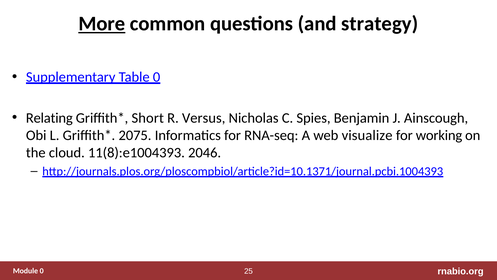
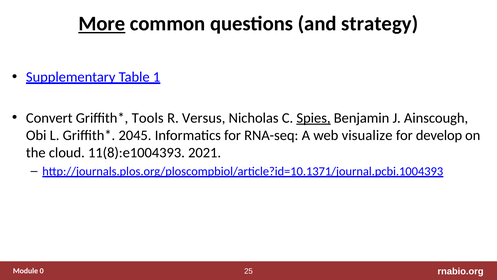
Table 0: 0 -> 1
Relating: Relating -> Convert
Short: Short -> Tools
Spies underline: none -> present
2075: 2075 -> 2045
working: working -> develop
2046: 2046 -> 2021
